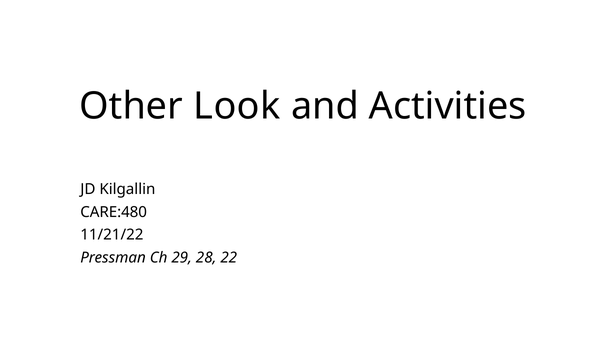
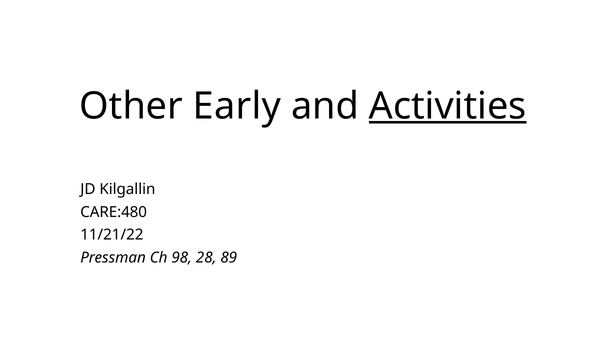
Look: Look -> Early
Activities underline: none -> present
29: 29 -> 98
22: 22 -> 89
